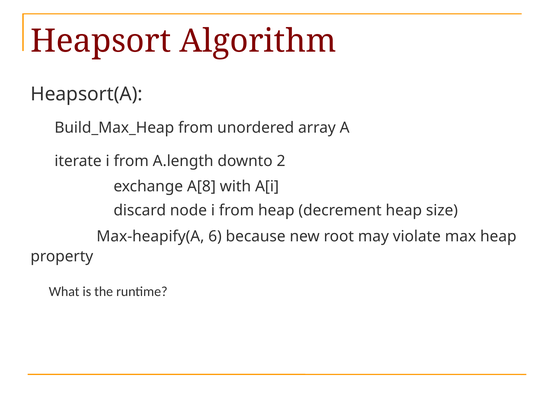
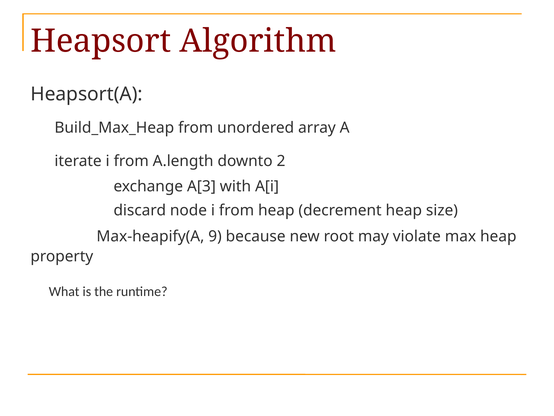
A[8: A[8 -> A[3
6: 6 -> 9
